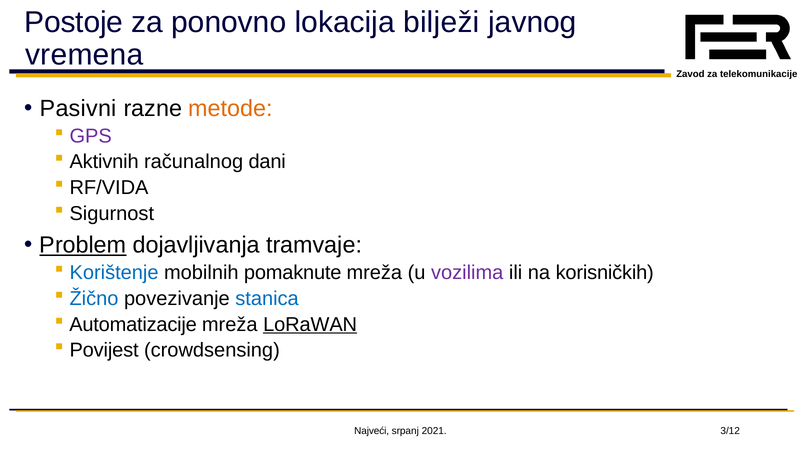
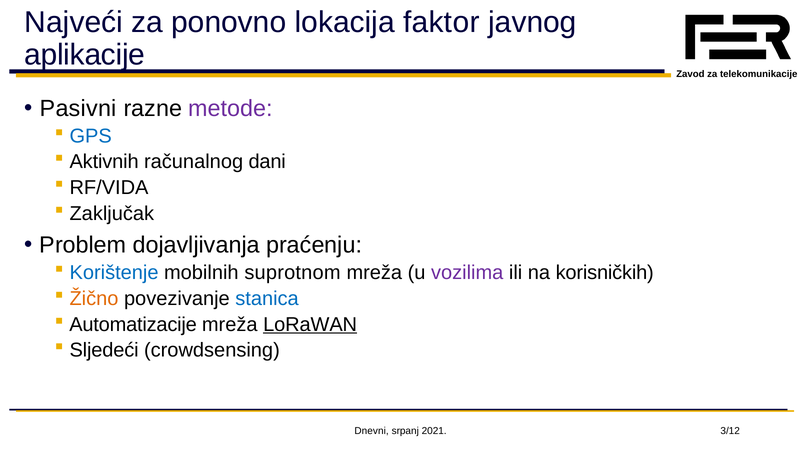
Postoje: Postoje -> Najveći
bilježi: bilježi -> faktor
vremena: vremena -> aplikacije
metode colour: orange -> purple
GPS colour: purple -> blue
Sigurnost: Sigurnost -> Zaključak
Problem underline: present -> none
tramvaje: tramvaje -> praćenju
pomaknute: pomaknute -> suprotnom
Žično colour: blue -> orange
Povijest: Povijest -> Sljedeći
Najveći: Najveći -> Dnevni
